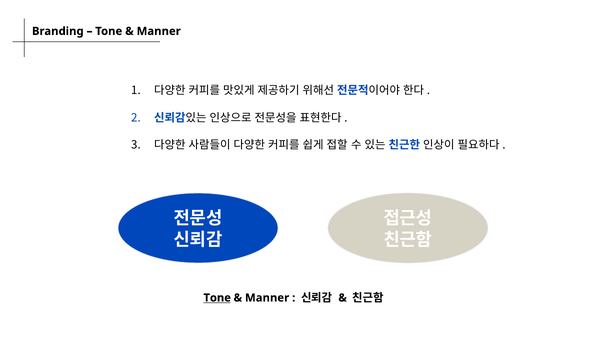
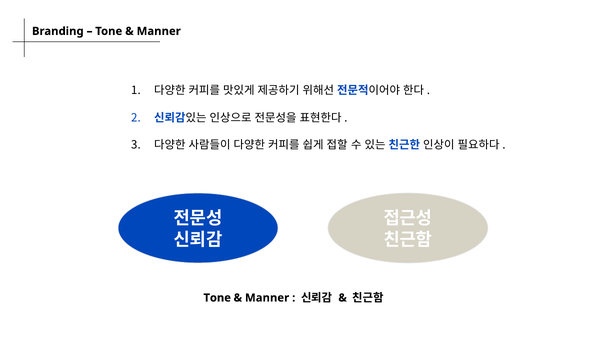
Tone at (217, 298) underline: present -> none
